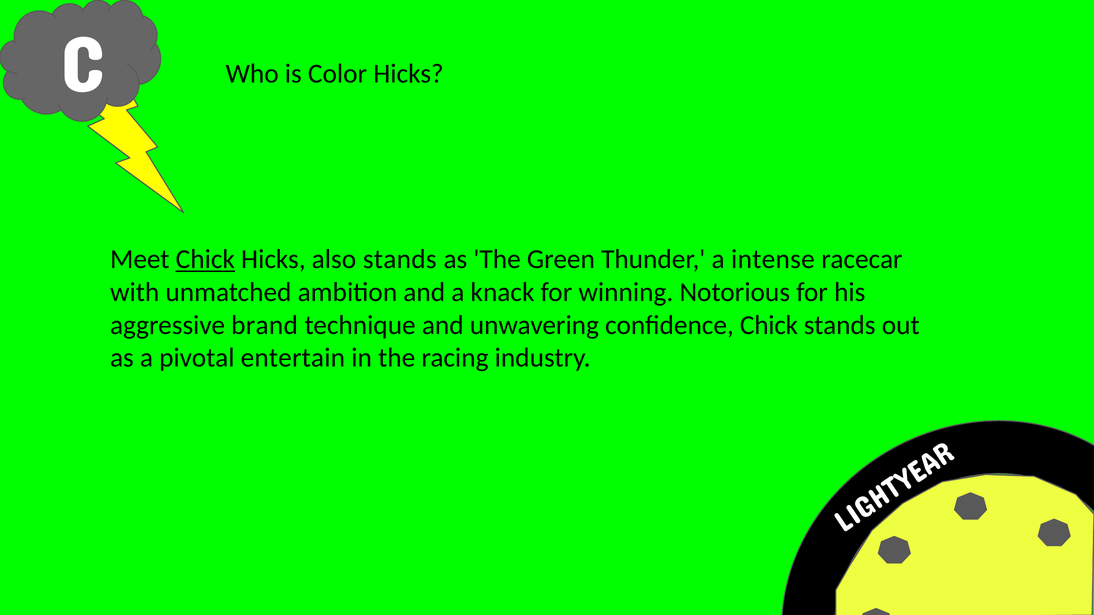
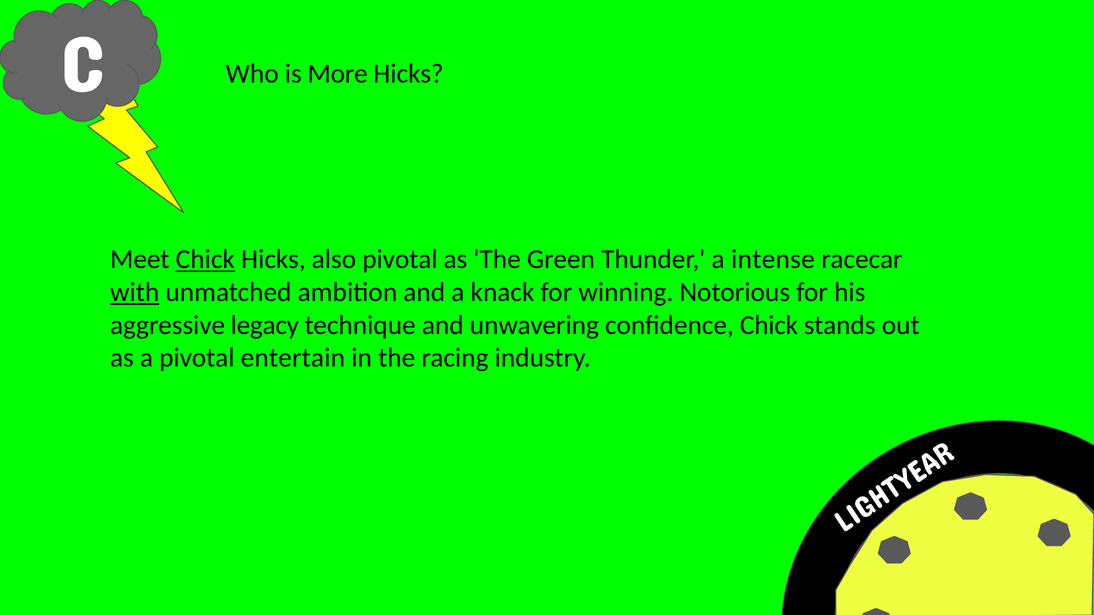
Color: Color -> More
also stands: stands -> pivotal
with underline: none -> present
brand: brand -> legacy
